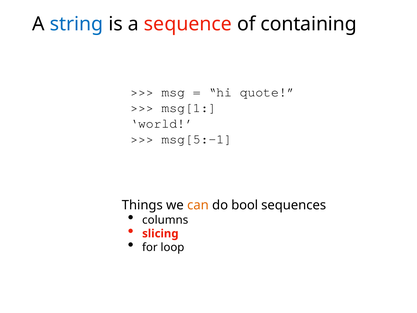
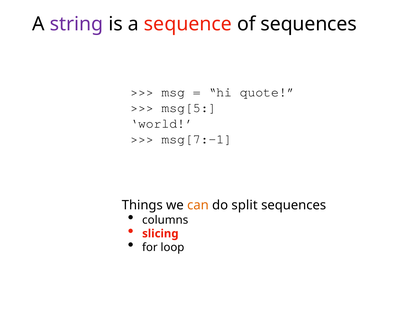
string colour: blue -> purple
of containing: containing -> sequences
msg[1: msg[1 -> msg[5
msg[5:-1: msg[5:-1 -> msg[7:-1
bool: bool -> split
